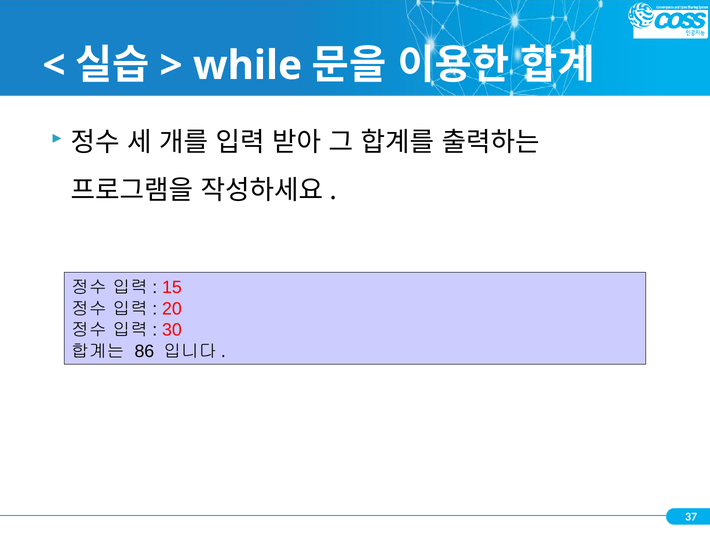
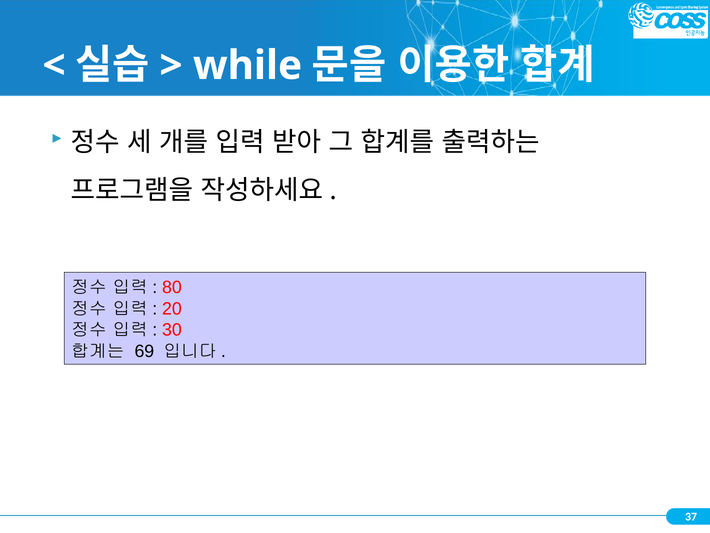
15: 15 -> 80
86: 86 -> 69
